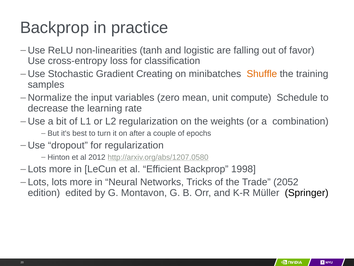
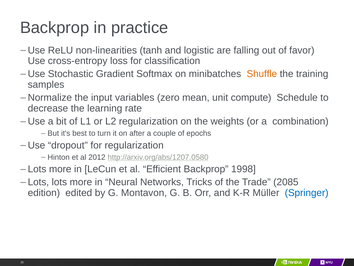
Creating: Creating -> Softmax
2052: 2052 -> 2085
Springer colour: black -> blue
